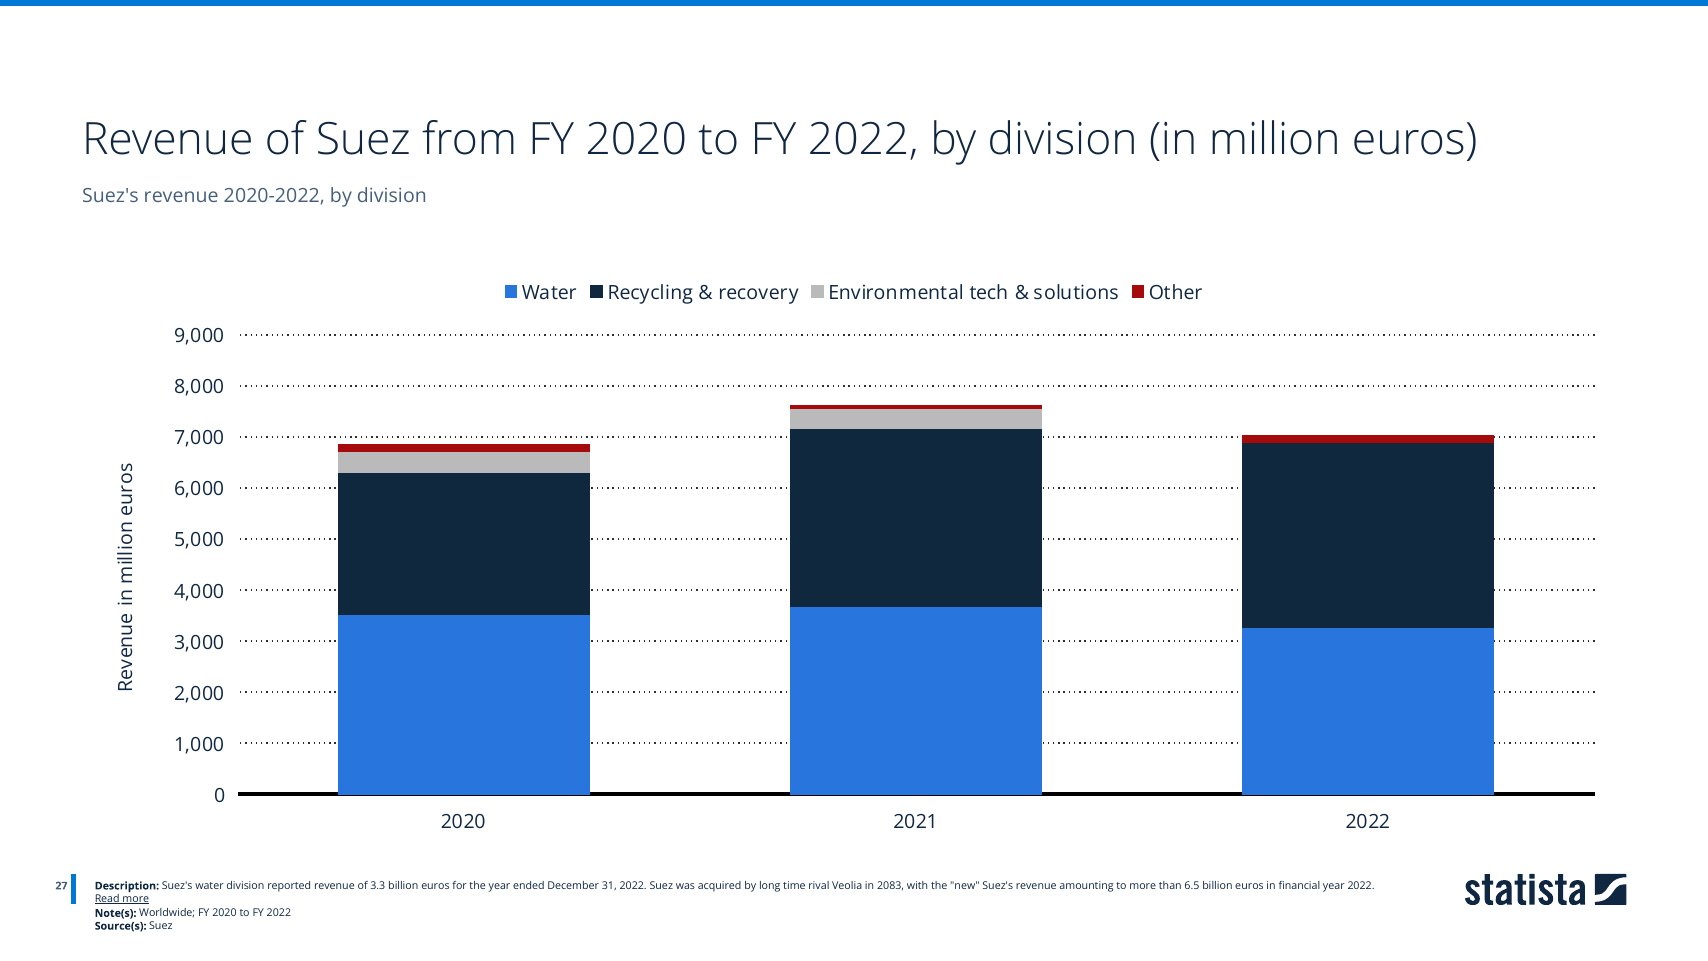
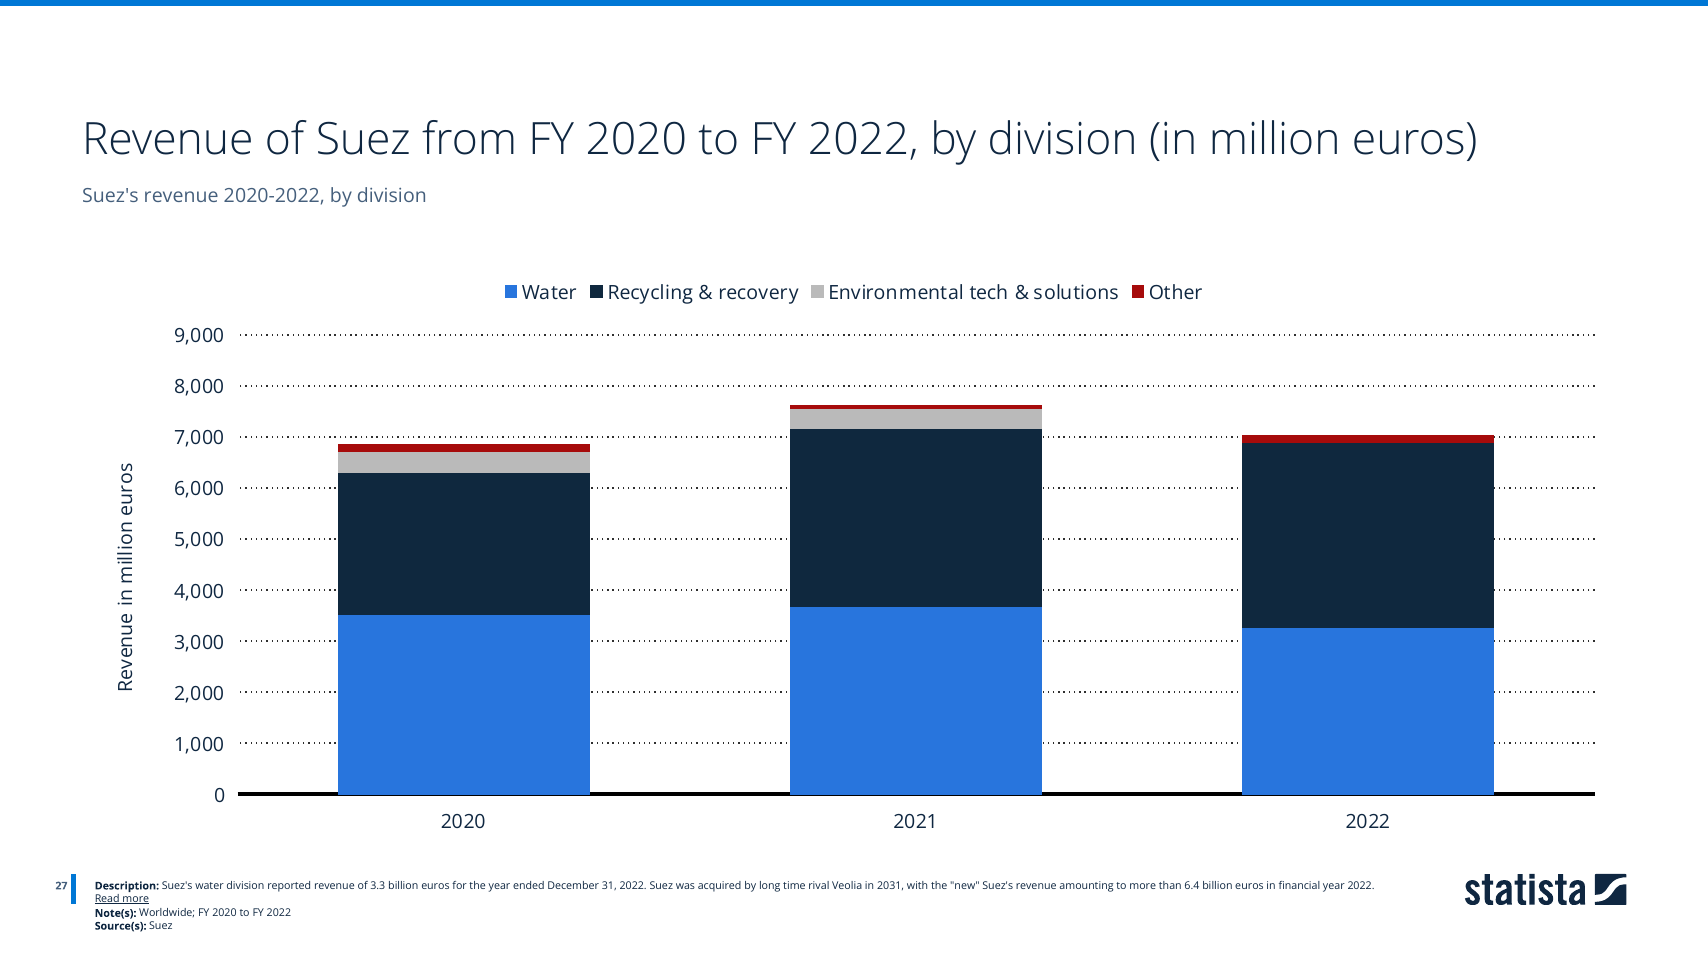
2083: 2083 -> 2031
6.5: 6.5 -> 6.4
